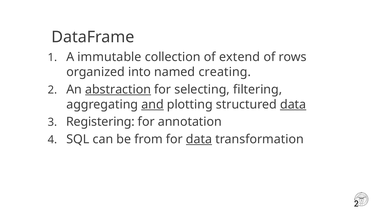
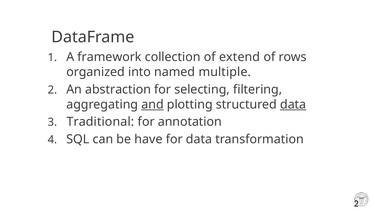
immutable: immutable -> framework
creating: creating -> multiple
abstraction underline: present -> none
Registering: Registering -> Traditional
from: from -> have
data at (199, 139) underline: present -> none
